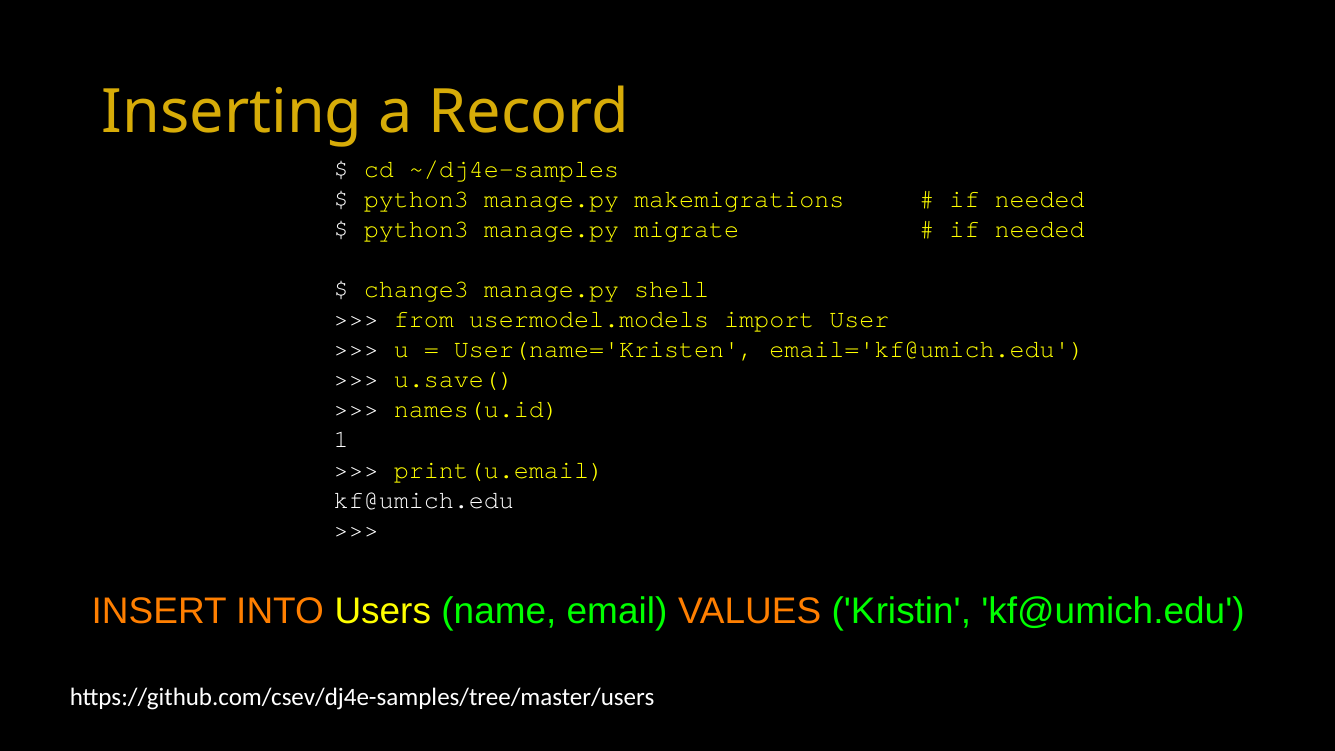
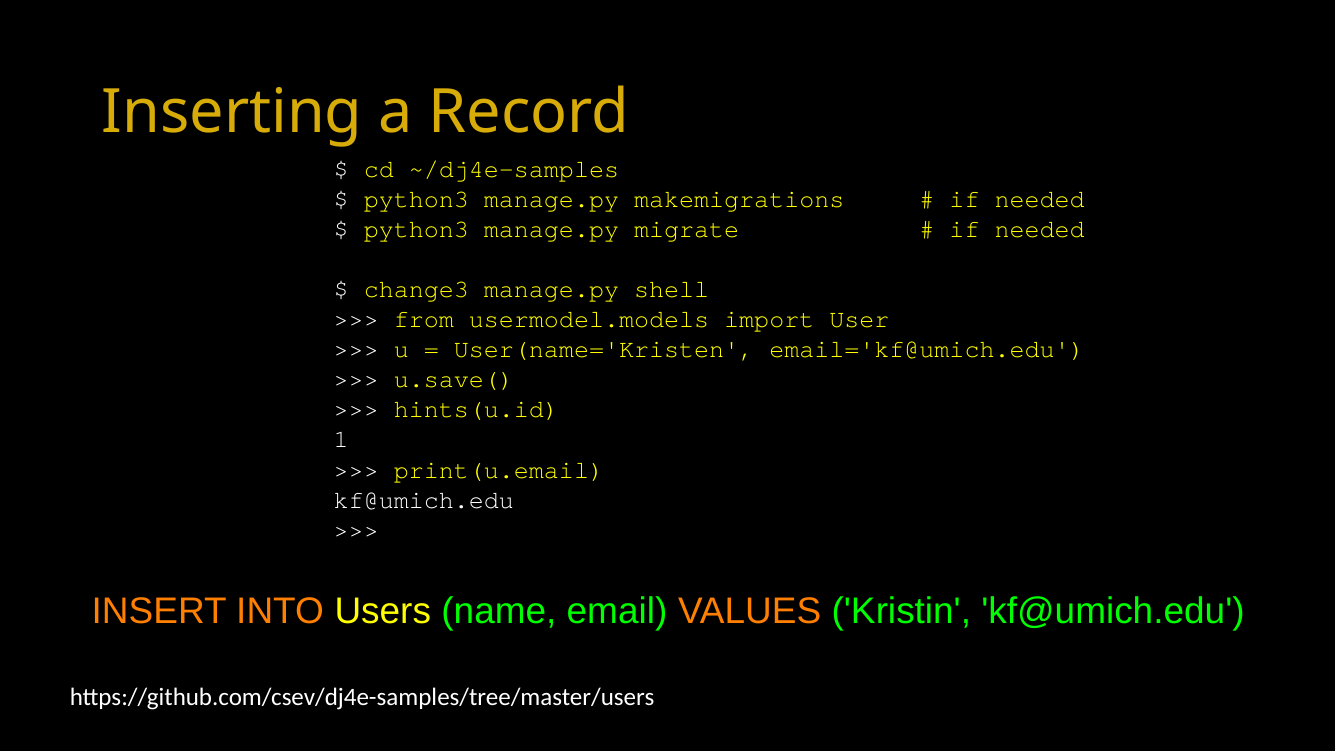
names(u.id: names(u.id -> hints(u.id
